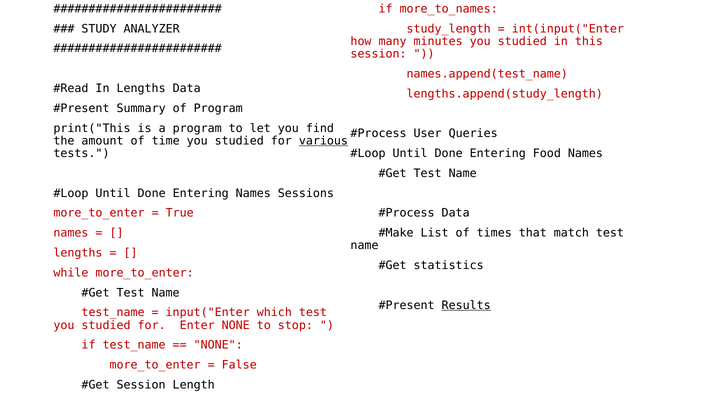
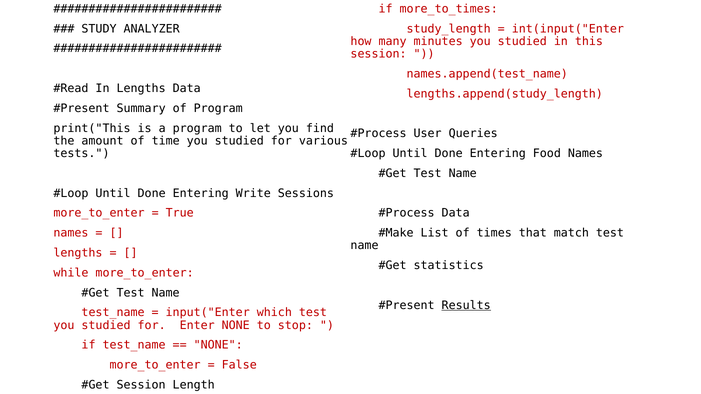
more_to_names: more_to_names -> more_to_times
various underline: present -> none
Entering Names: Names -> Write
